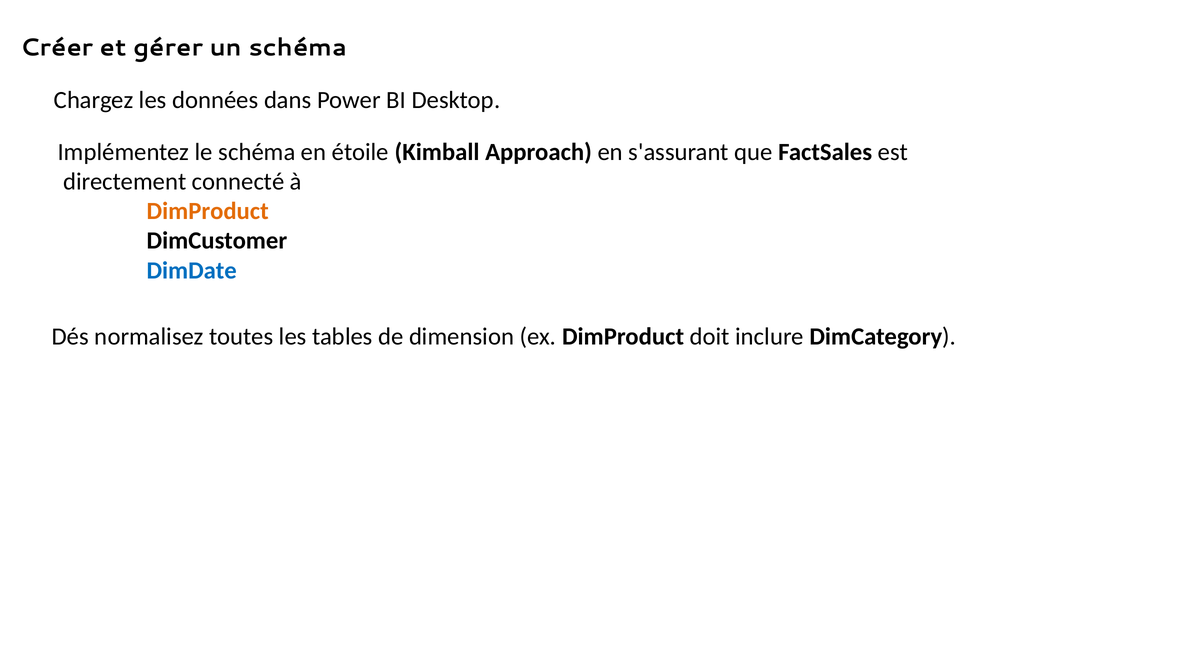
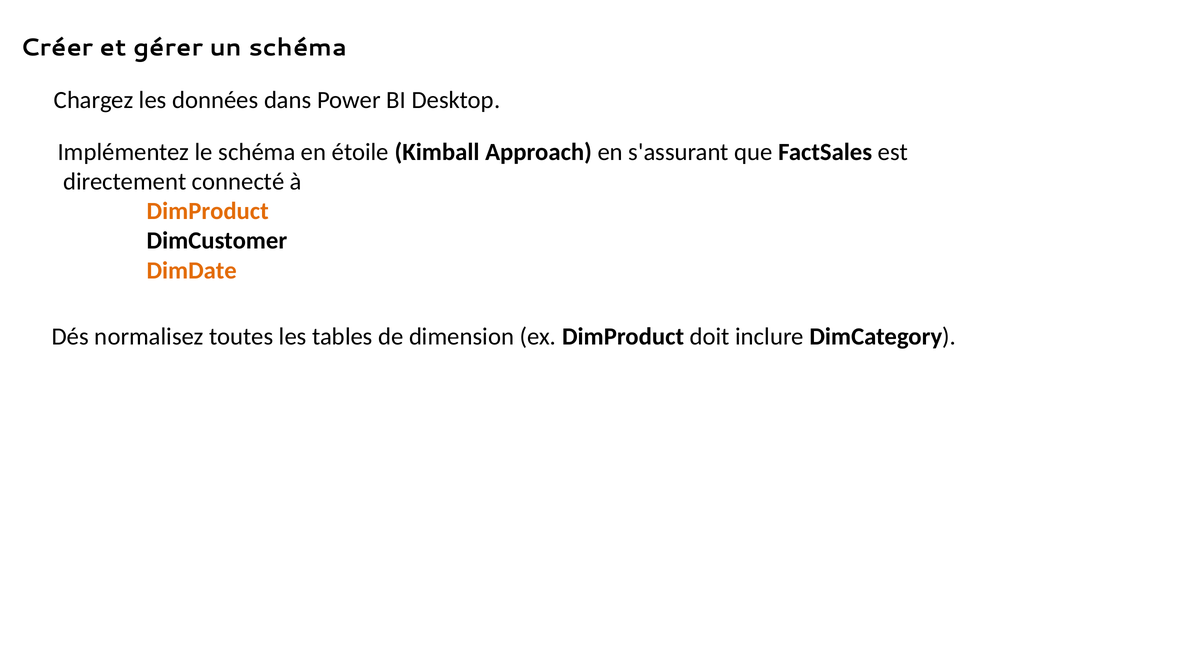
DimDate colour: blue -> orange
